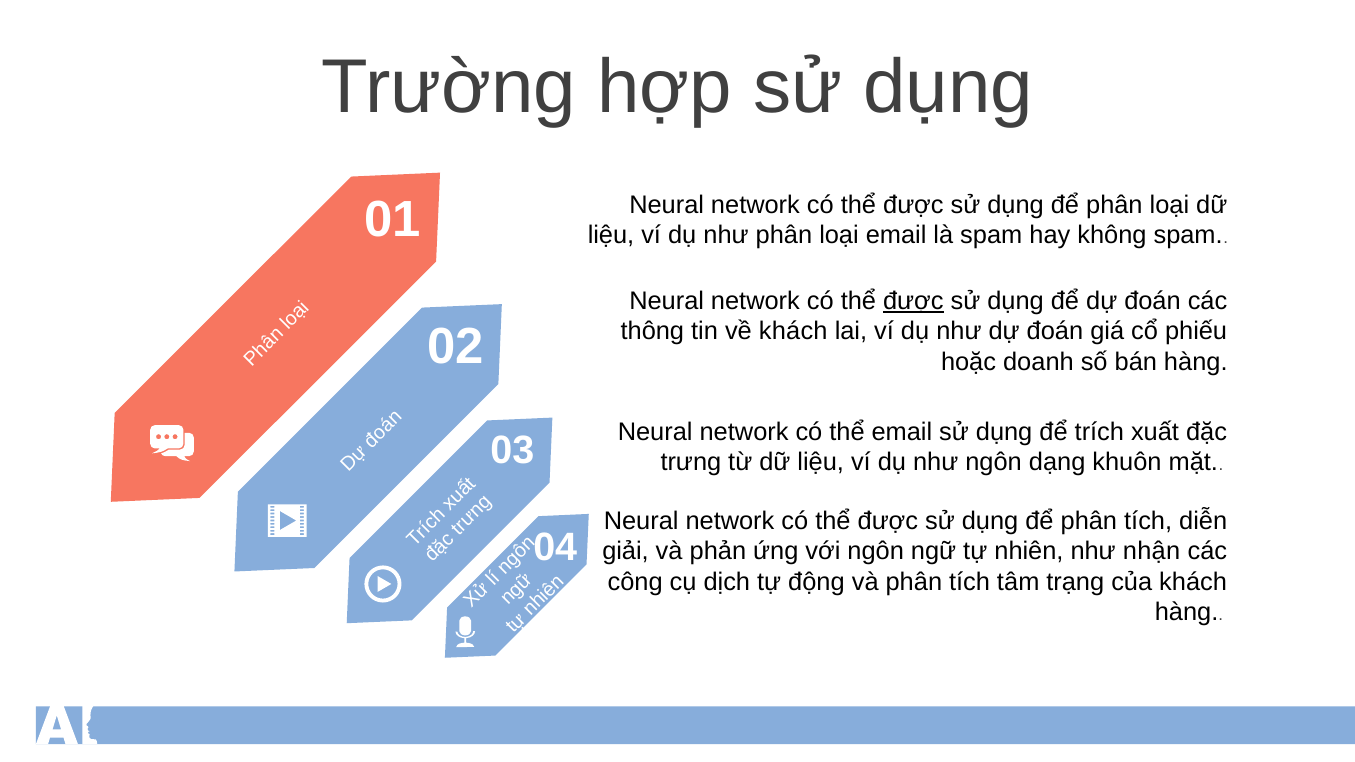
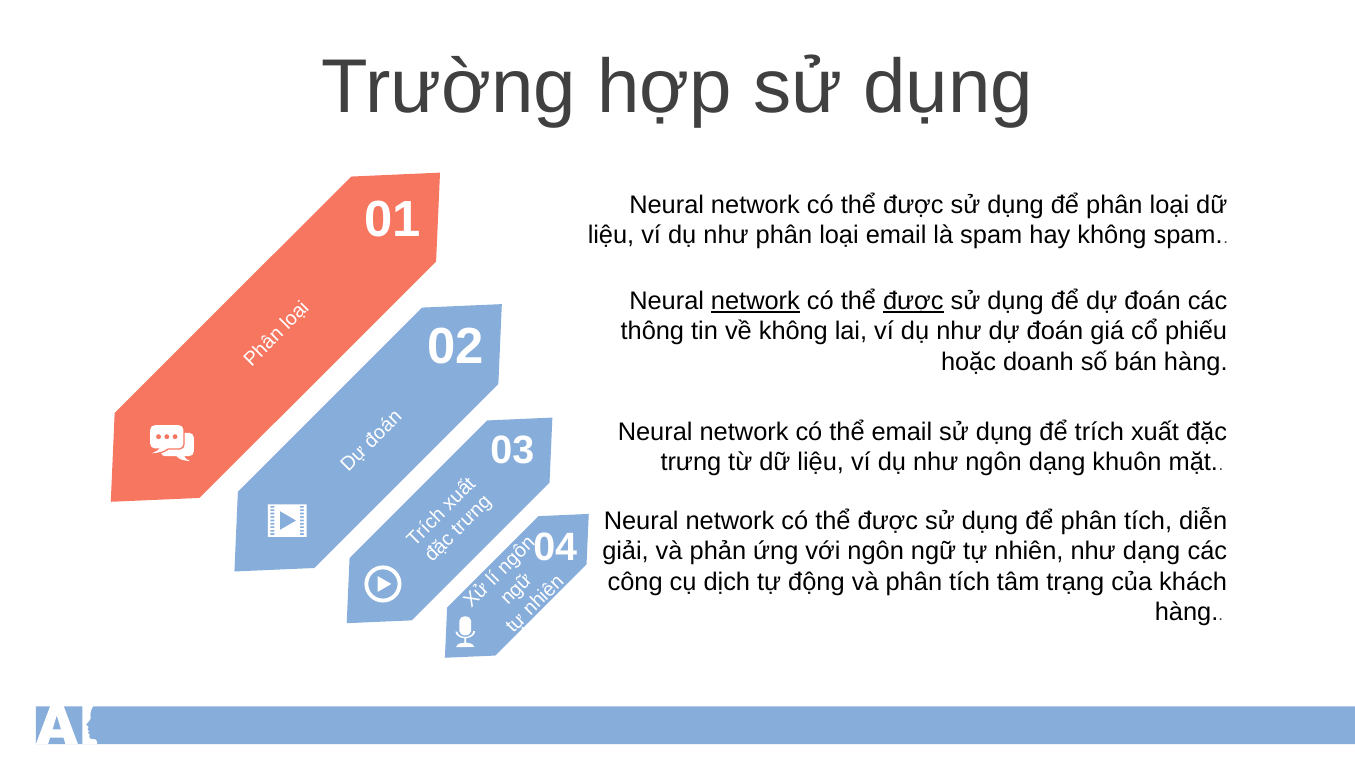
network at (755, 301) underline: none -> present
về khách: khách -> không
như nhận: nhận -> dạng
